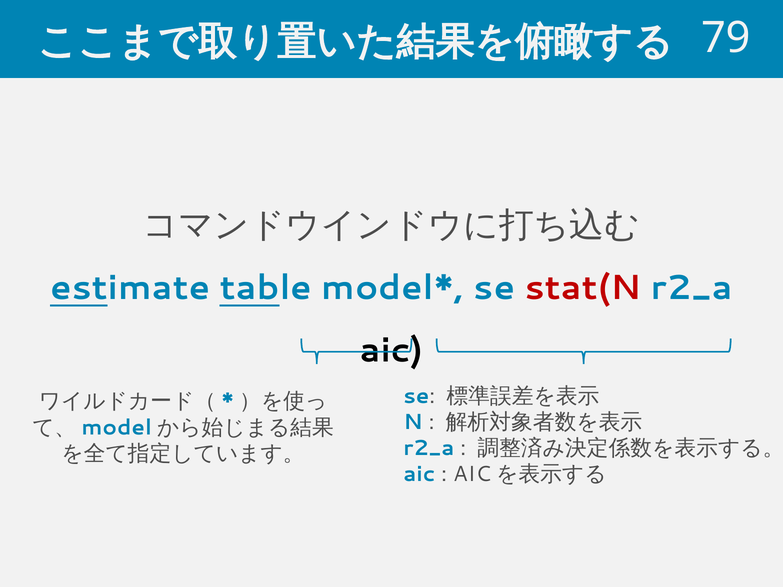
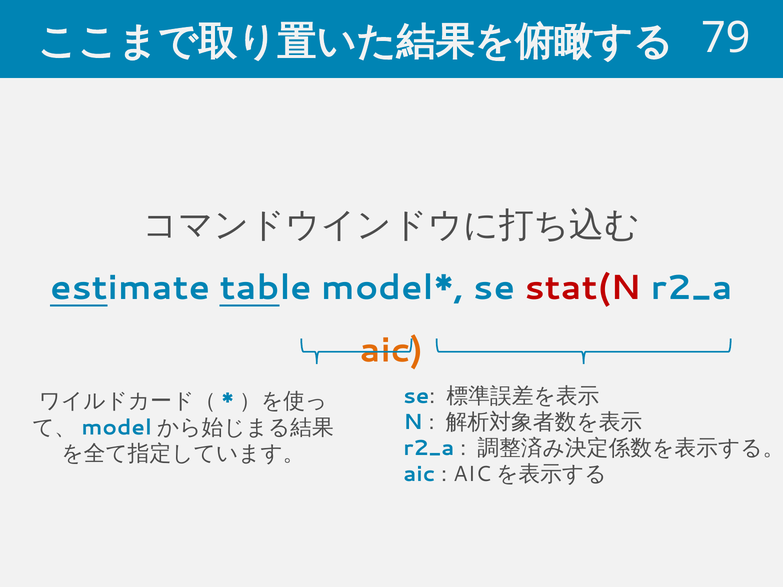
aic at (391, 351) colour: black -> orange
